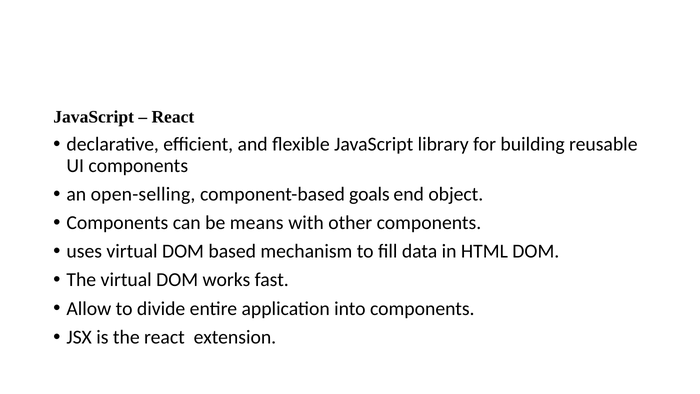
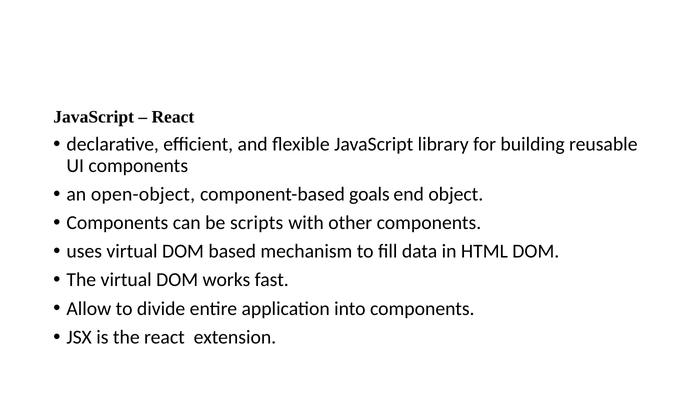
open-selling: open-selling -> open-object
means: means -> scripts
